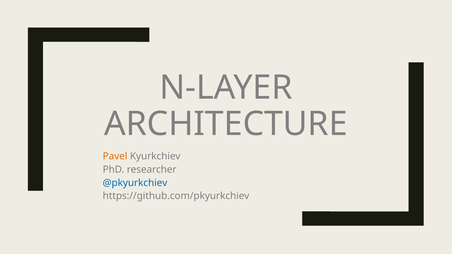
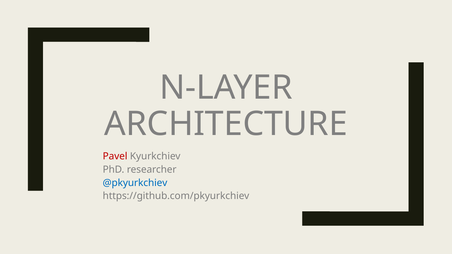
Pavel colour: orange -> red
